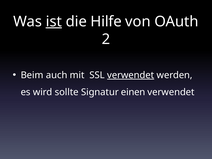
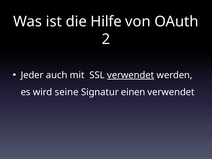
ist underline: present -> none
Beim: Beim -> Jeder
sollte: sollte -> seine
